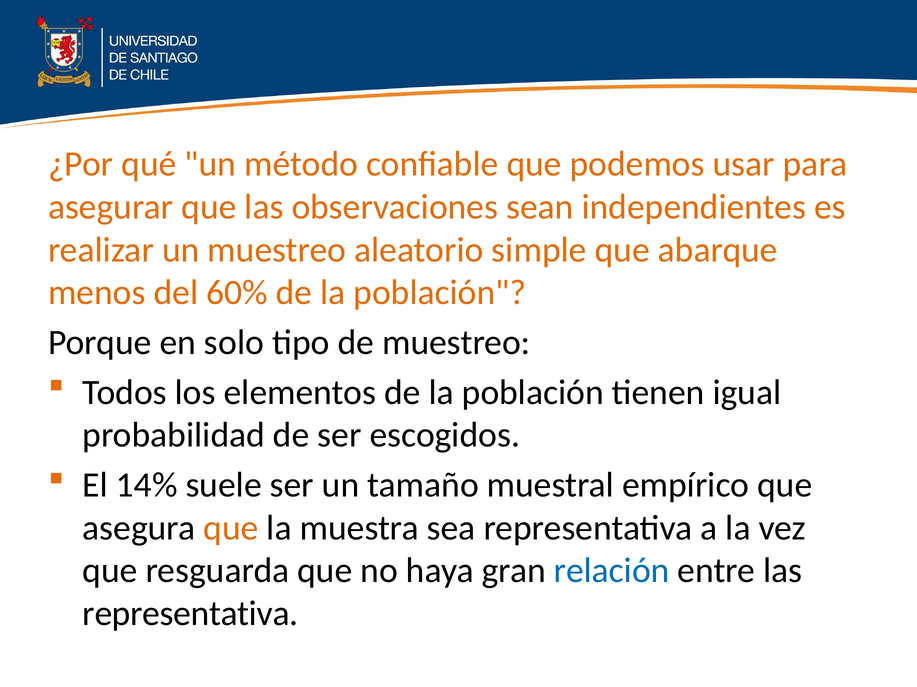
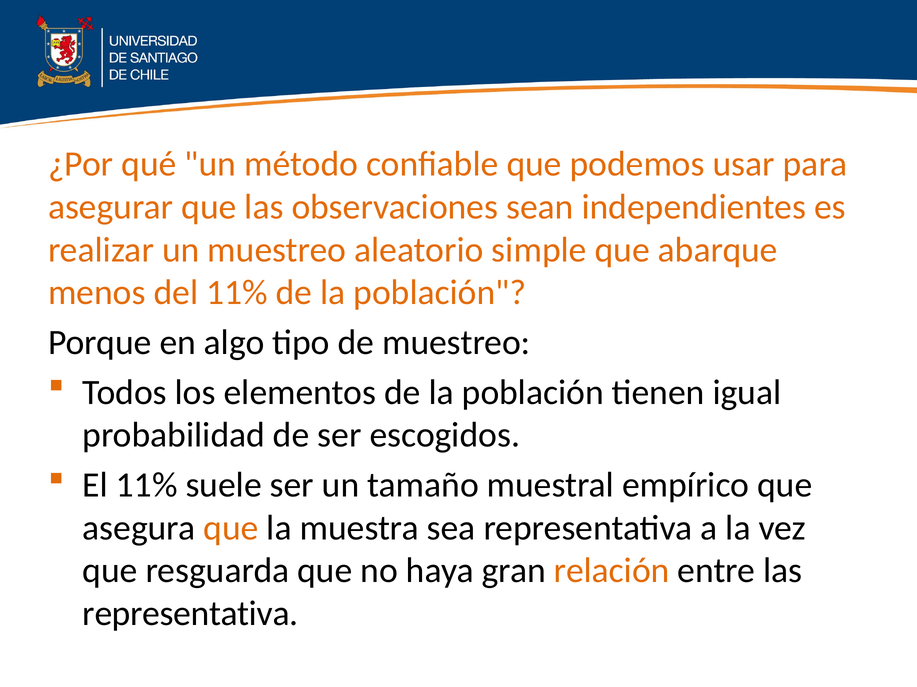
del 60%: 60% -> 11%
solo: solo -> algo
El 14%: 14% -> 11%
relación colour: blue -> orange
